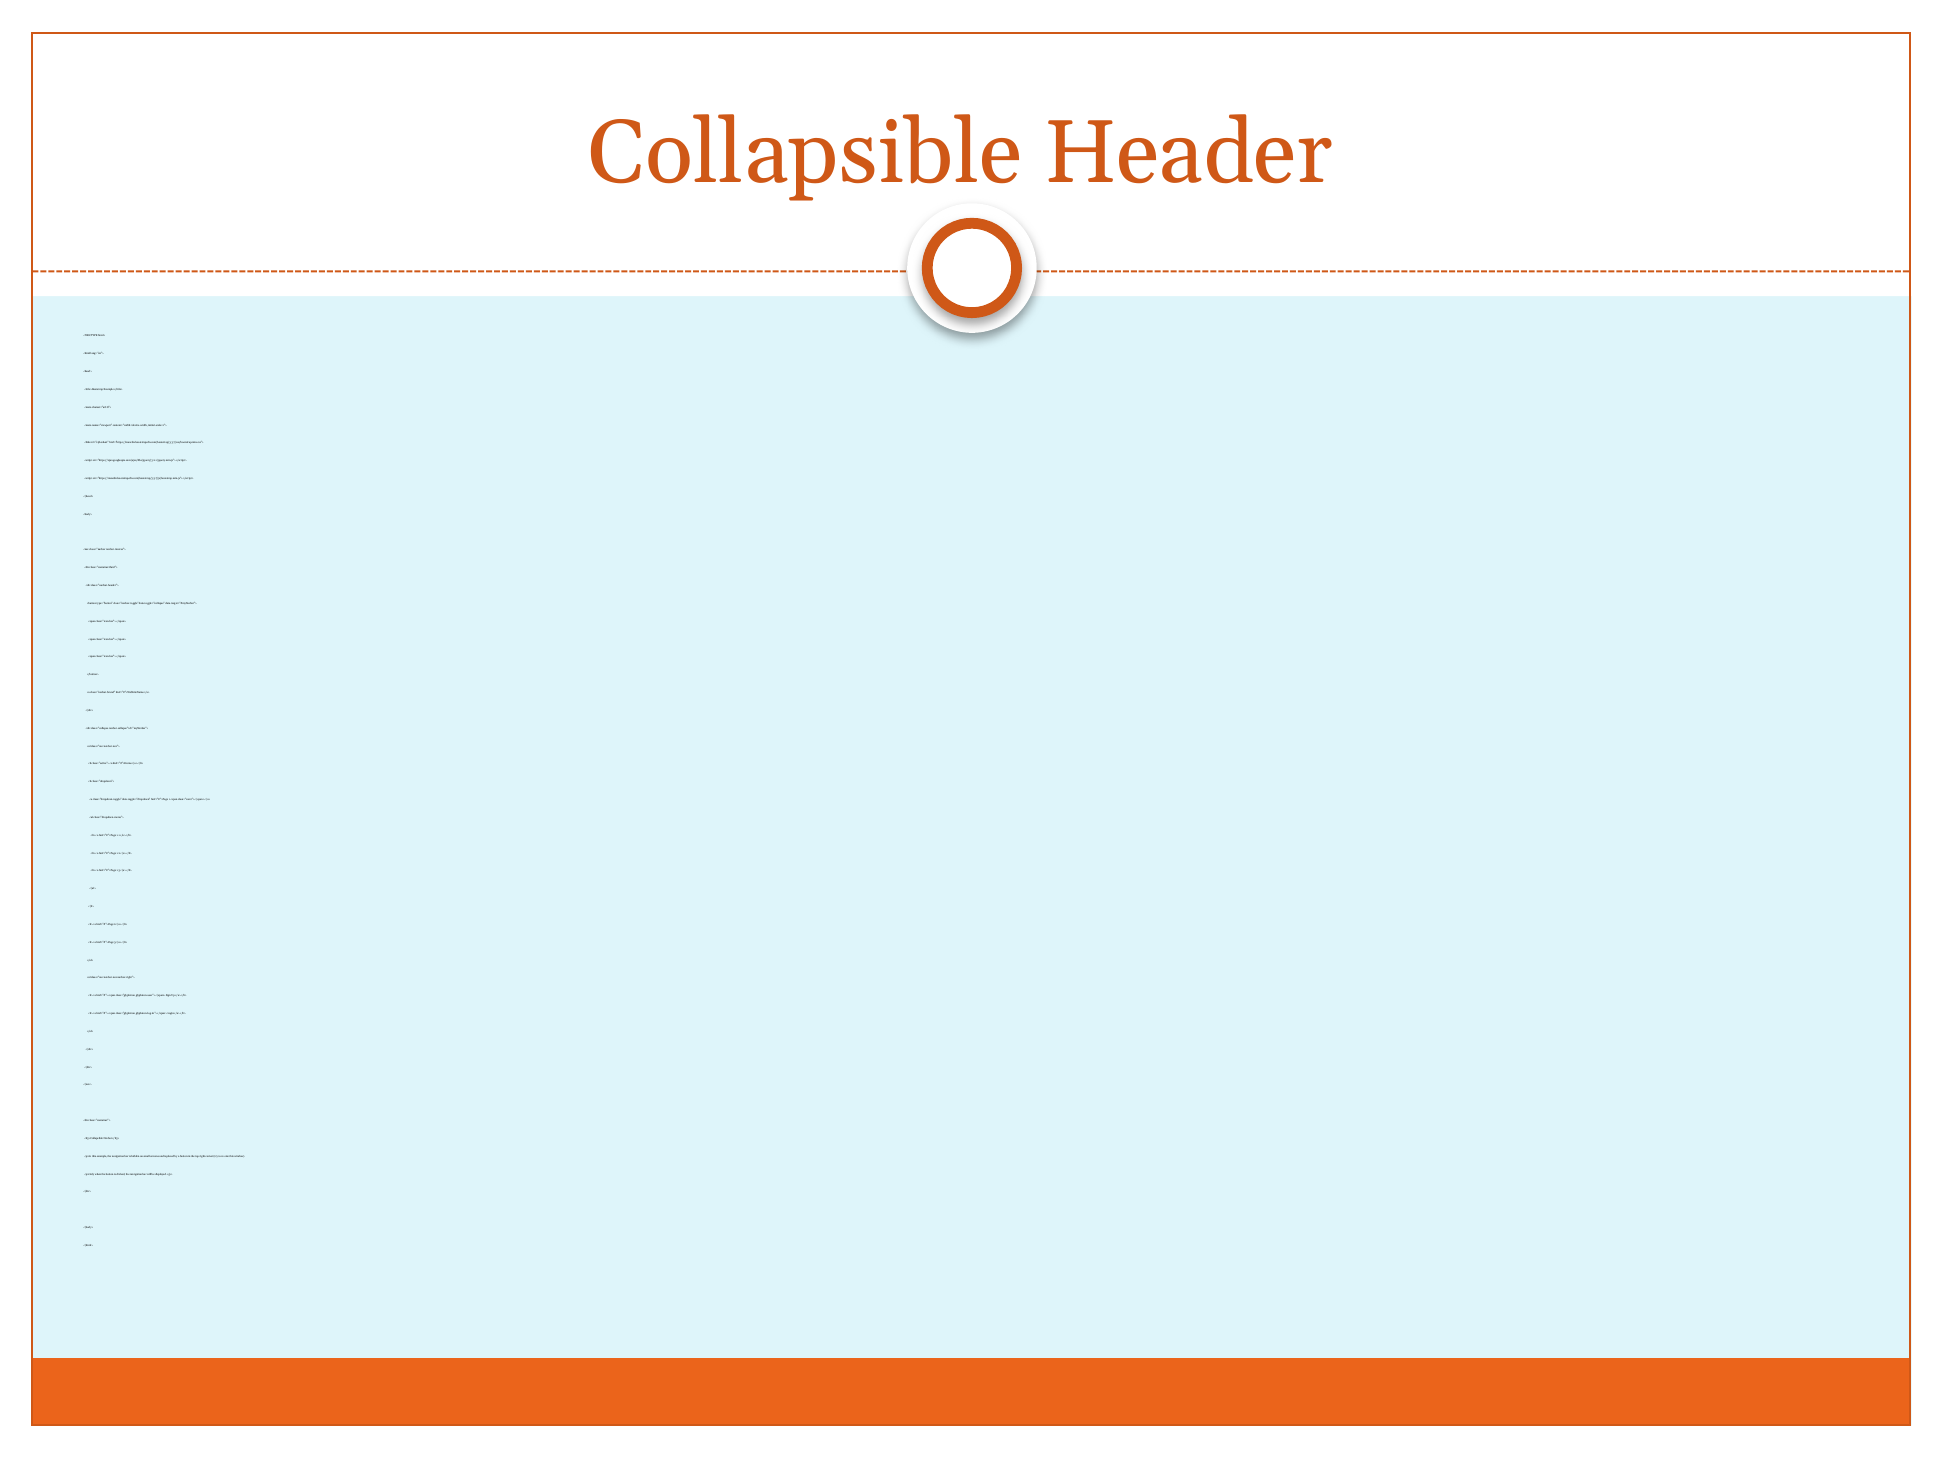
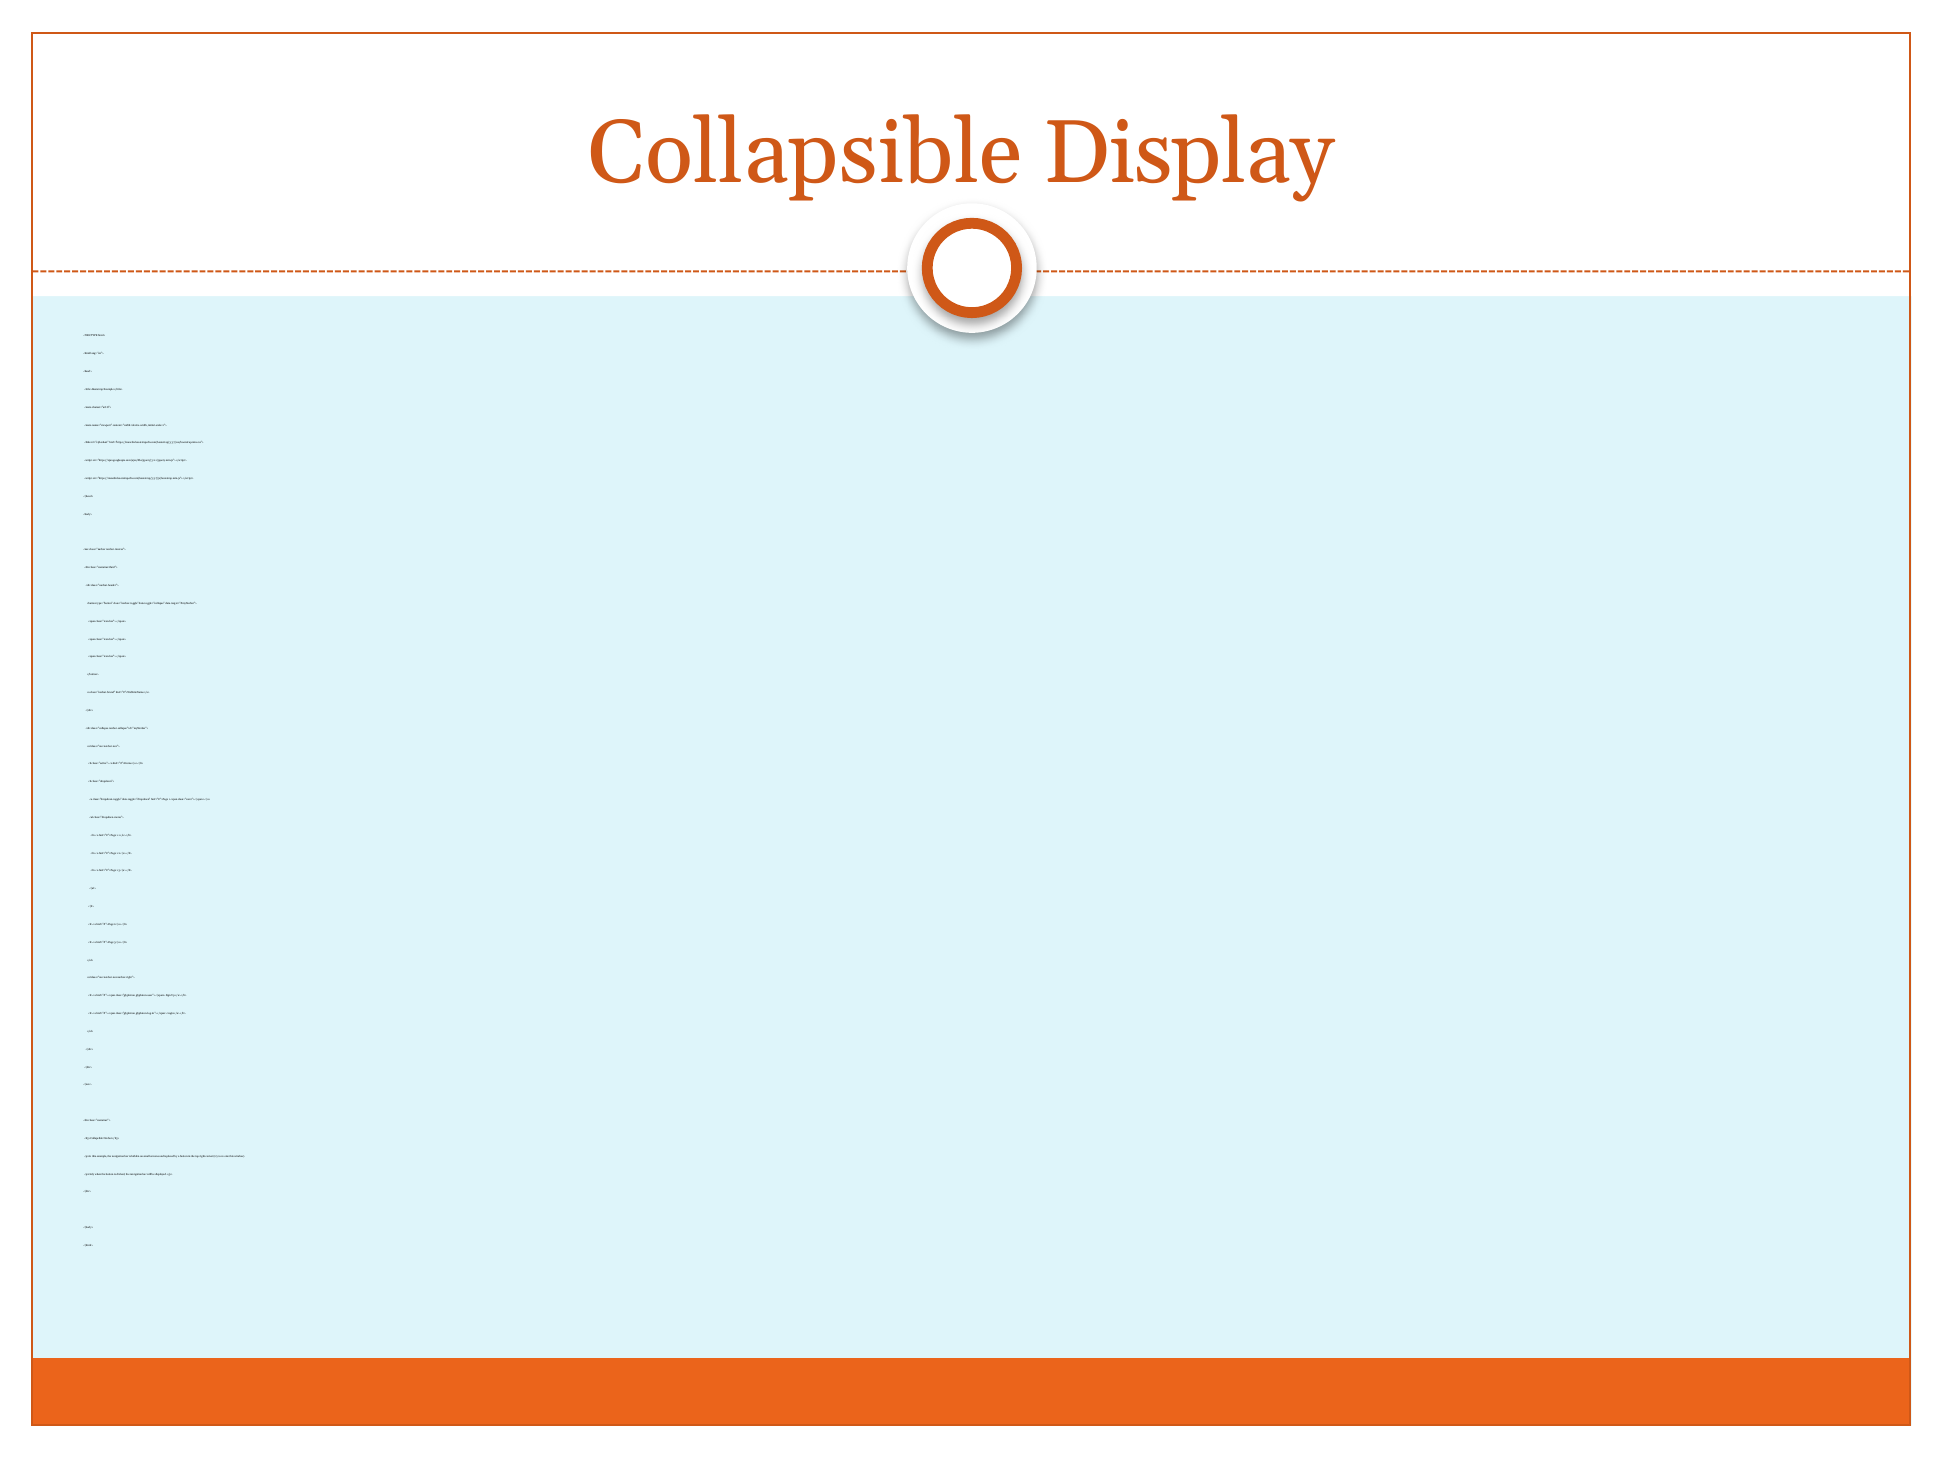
Header: Header -> Display
